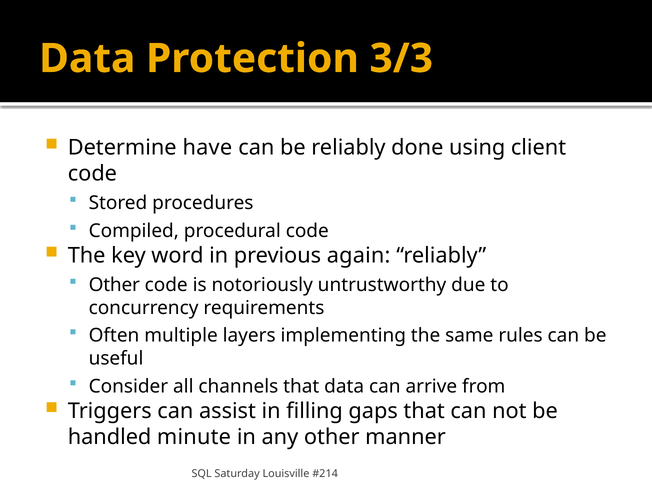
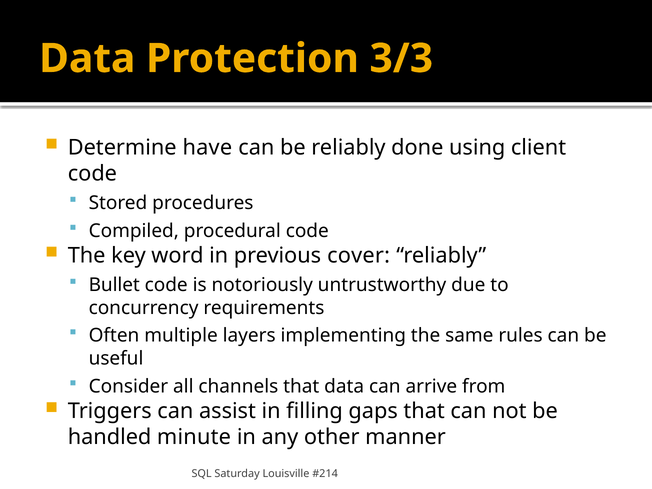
again: again -> cover
Other at (114, 285): Other -> Bullet
